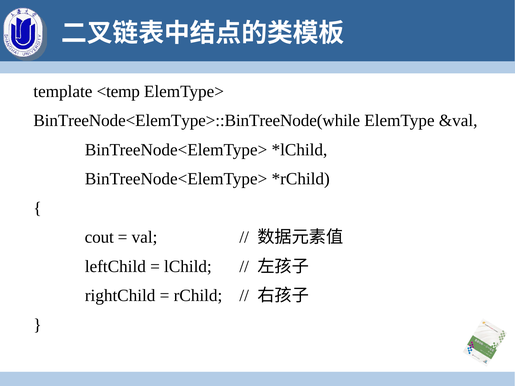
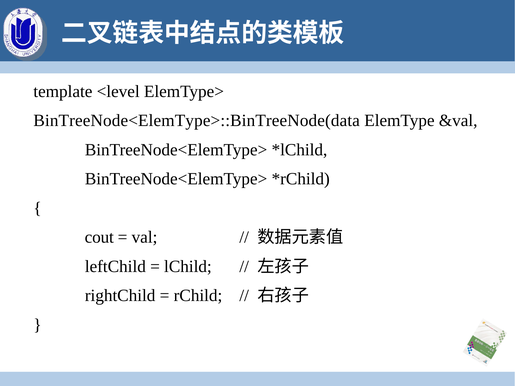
<temp: <temp -> <level
BinTreeNode<ElemType>::BinTreeNode(while: BinTreeNode<ElemType>::BinTreeNode(while -> BinTreeNode<ElemType>::BinTreeNode(data
